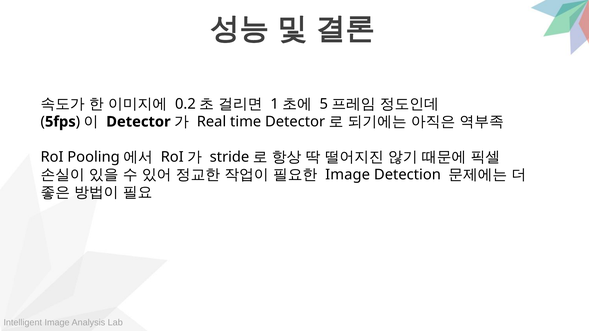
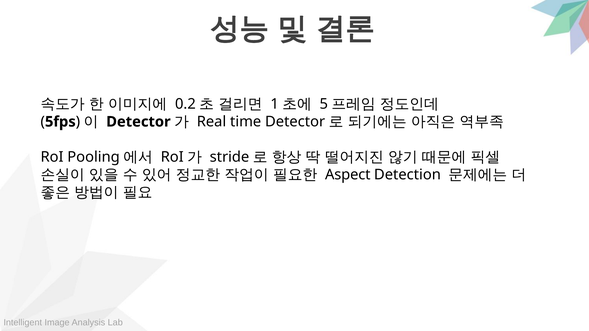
Image at (348, 175): Image -> Aspect
